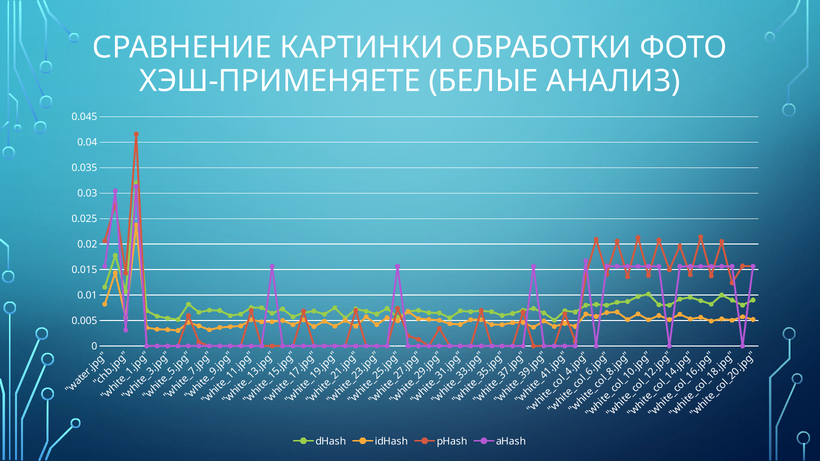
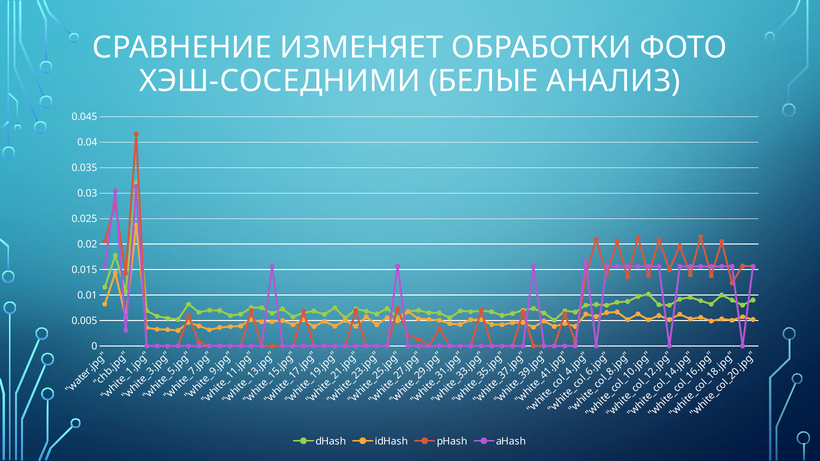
КАРТИНКИ: КАРТИНКИ -> ИЗМЕНЯЕТ
ХЭШ-ПРИМЕНЯЕТЕ: ХЭШ-ПРИМЕНЯЕТЕ -> ХЭШ-СОСЕДНИМИ
